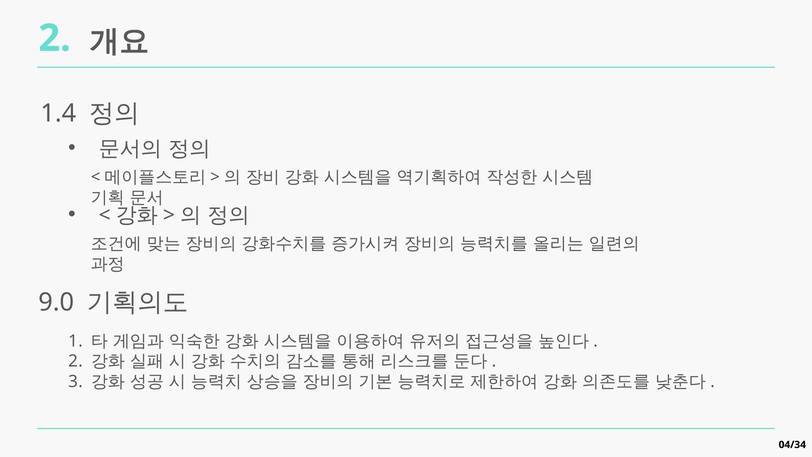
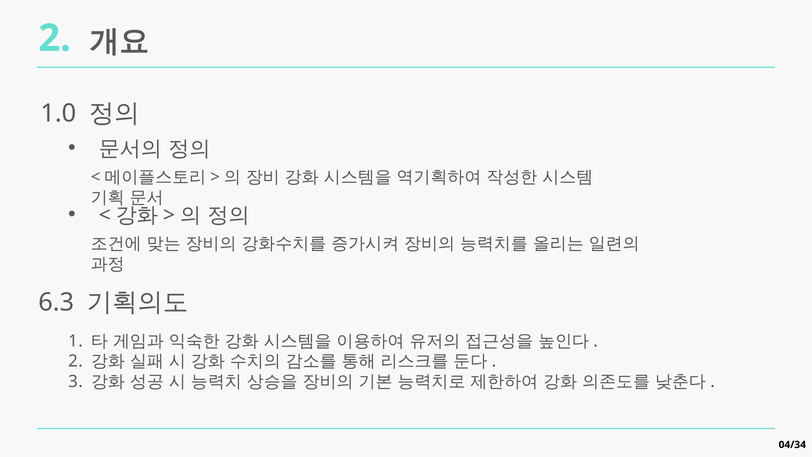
1.4: 1.4 -> 1.0
9.0: 9.0 -> 6.3
